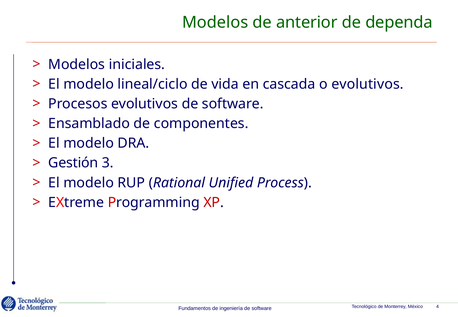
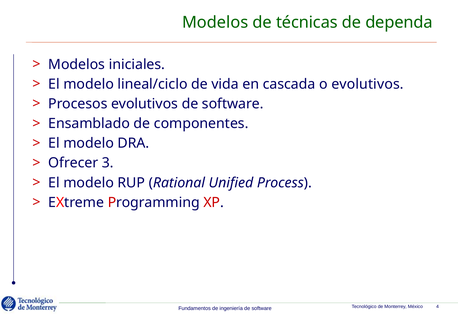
anterior: anterior -> técnicas
Gestión: Gestión -> Ofrecer
